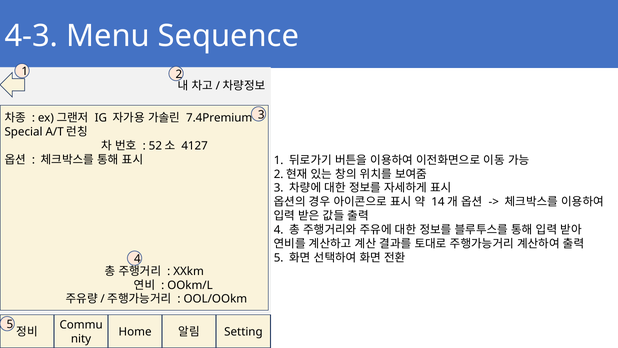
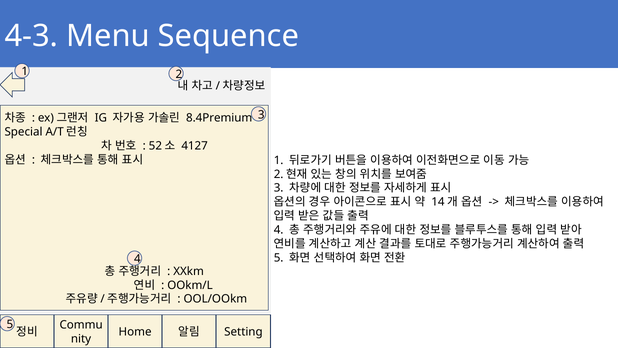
7.4Premium: 7.4Premium -> 8.4Premium
